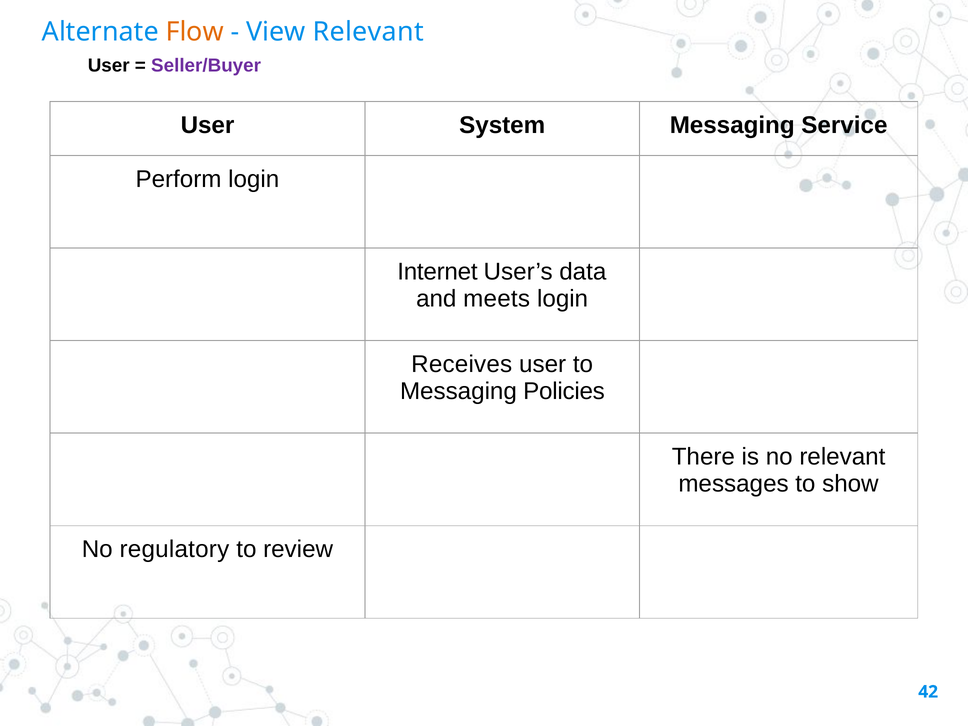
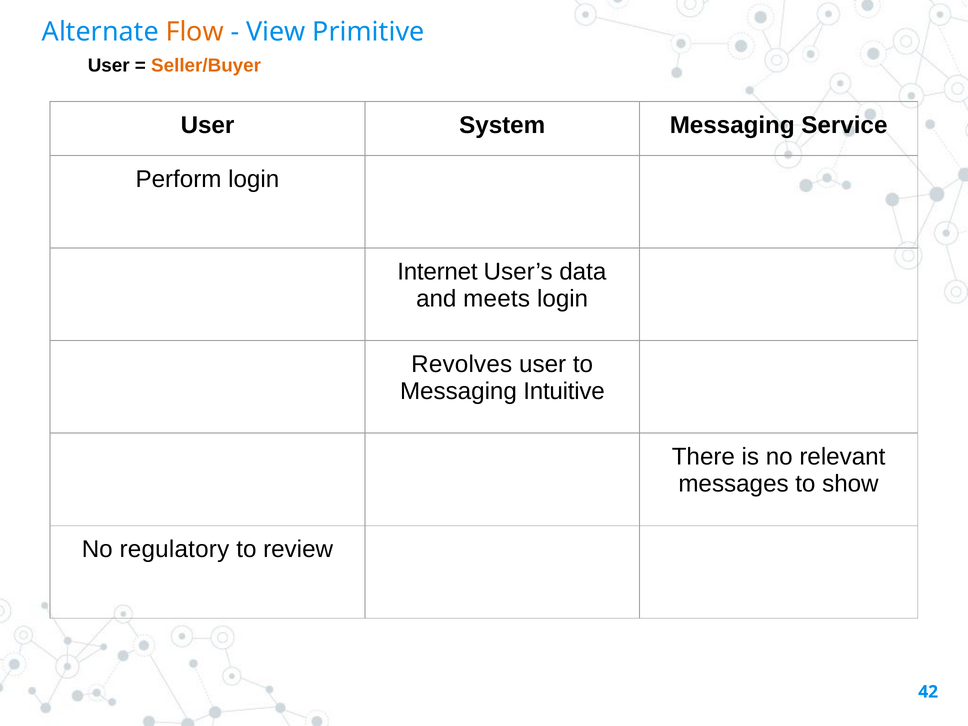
View Relevant: Relevant -> Primitive
Seller/Buyer colour: purple -> orange
Receives: Receives -> Revolves
Policies: Policies -> Intuitive
